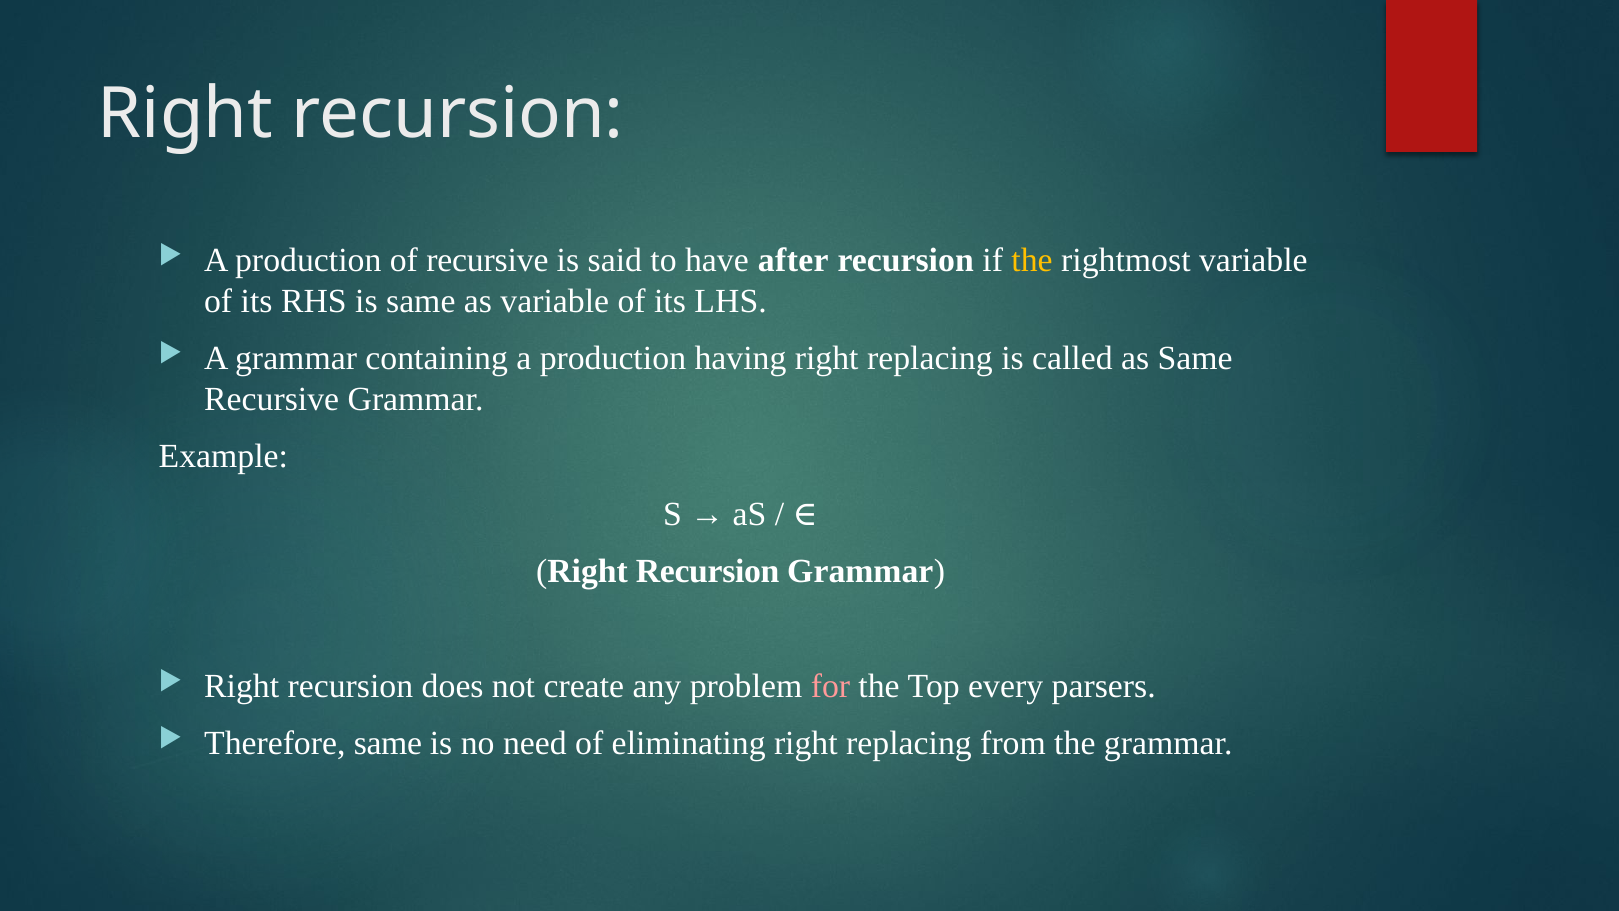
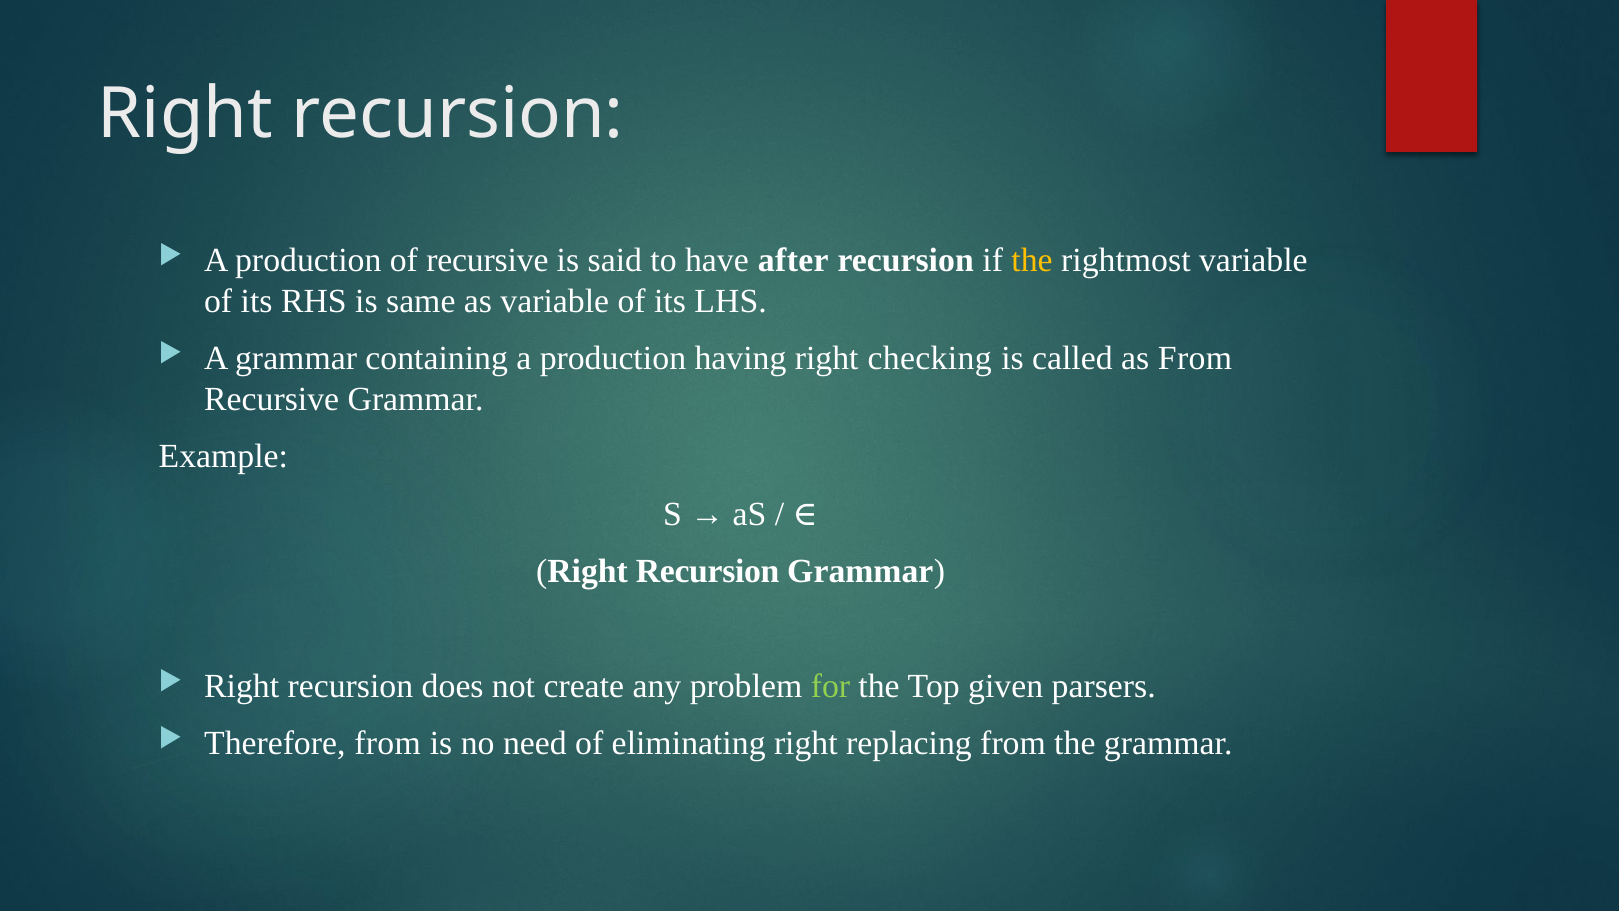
having right replacing: replacing -> checking
as Same: Same -> From
for colour: pink -> light green
every: every -> given
Therefore same: same -> from
